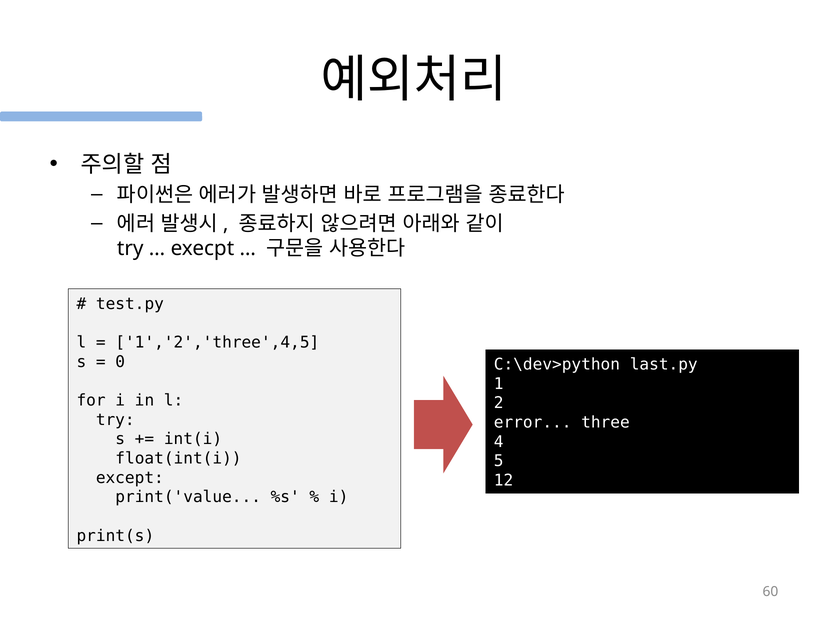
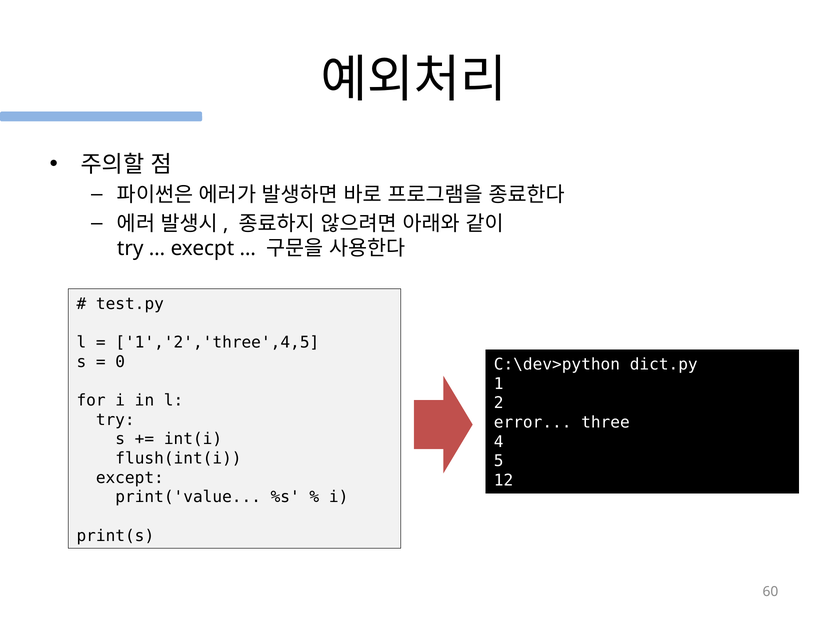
last.py: last.py -> dict.py
float(int(i: float(int(i -> flush(int(i
